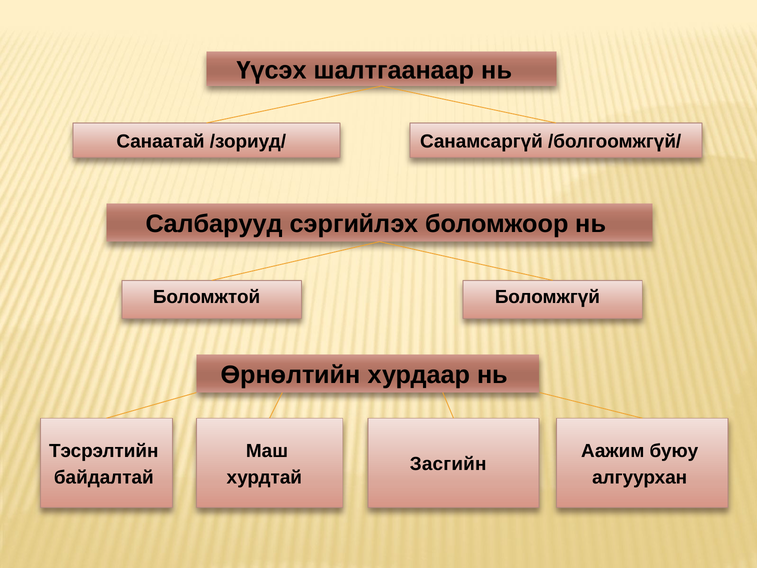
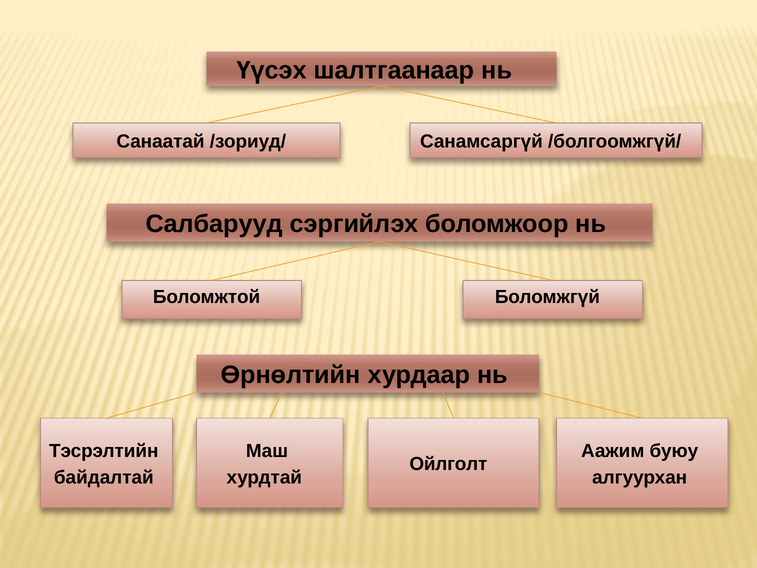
Засгийн: Засгийн -> Ойлголт
